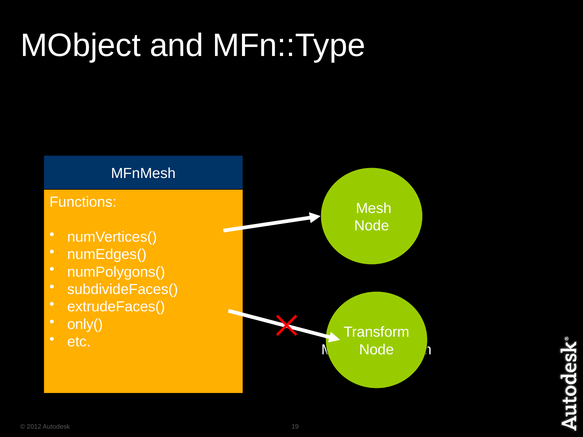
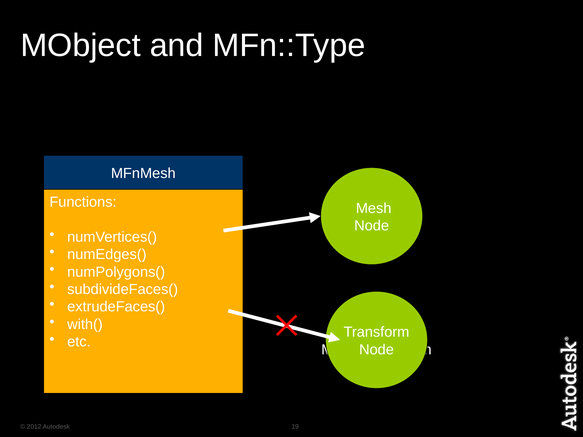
only(: only( -> with(
